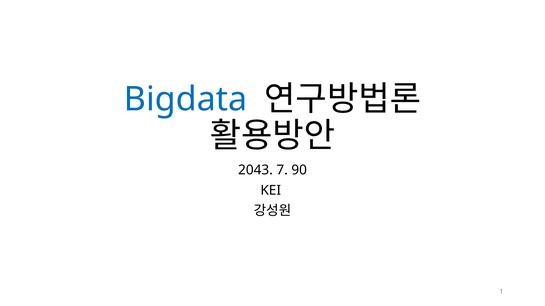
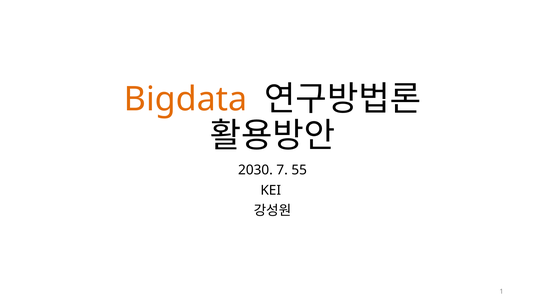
Bigdata colour: blue -> orange
2043: 2043 -> 2030
90: 90 -> 55
